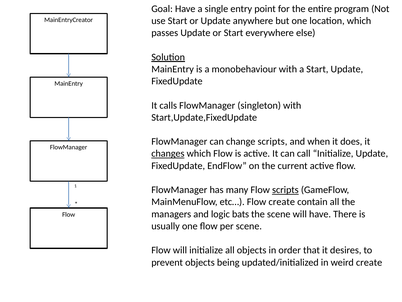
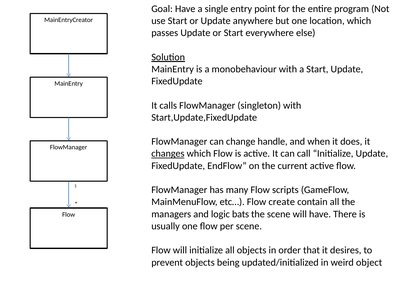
change scripts: scripts -> handle
scripts at (285, 190) underline: present -> none
weird create: create -> object
